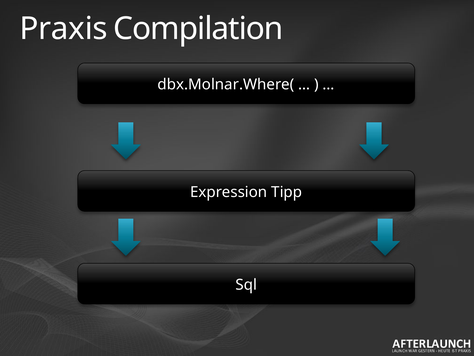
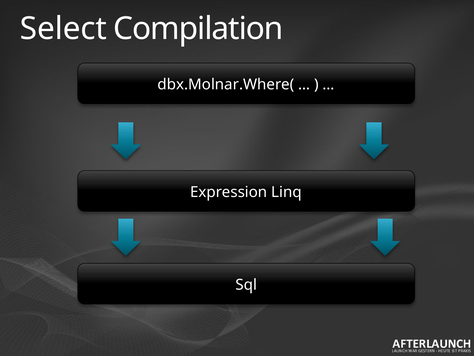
Praxis: Praxis -> Select
Tipp: Tipp -> Linq
